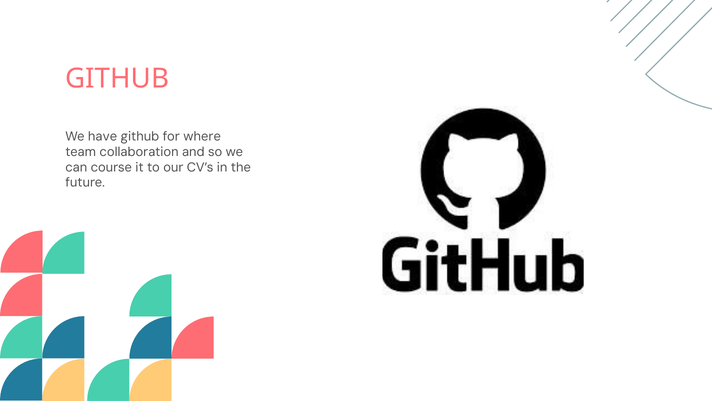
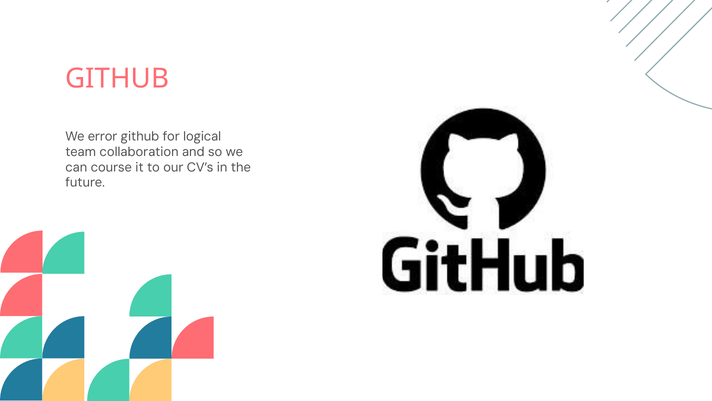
have: have -> error
where: where -> logical
